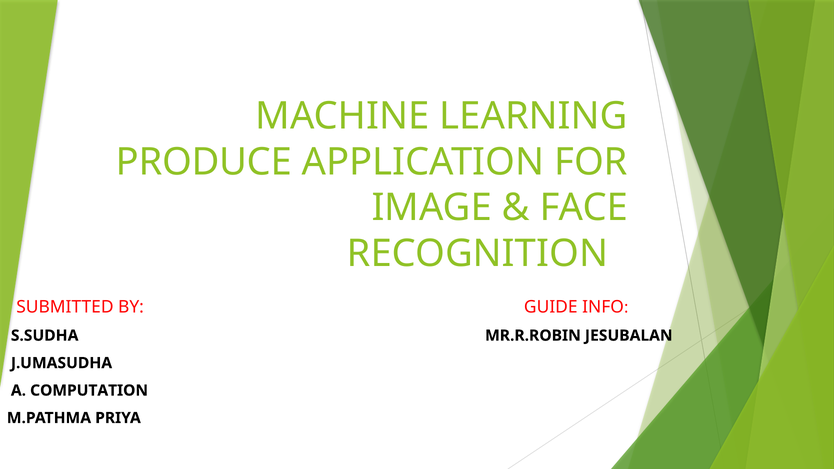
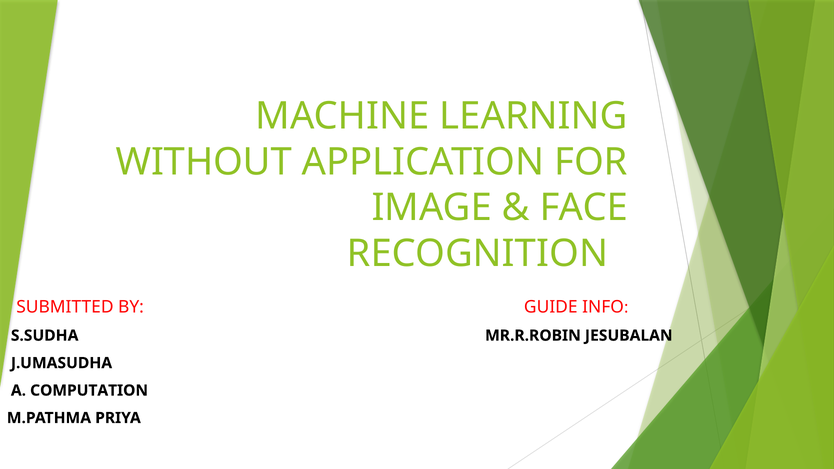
PRODUCE: PRODUCE -> WITHOUT
